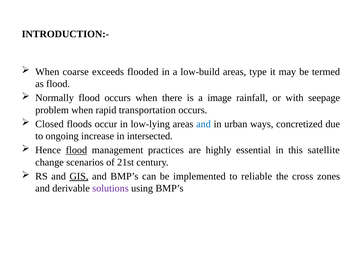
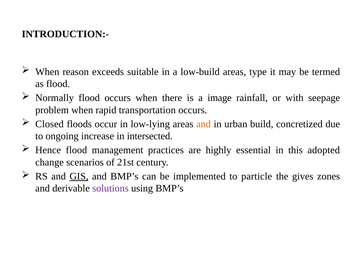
coarse: coarse -> reason
flooded: flooded -> suitable
and at (204, 124) colour: blue -> orange
ways: ways -> build
flood at (76, 150) underline: present -> none
satellite: satellite -> adopted
reliable: reliable -> particle
cross: cross -> gives
